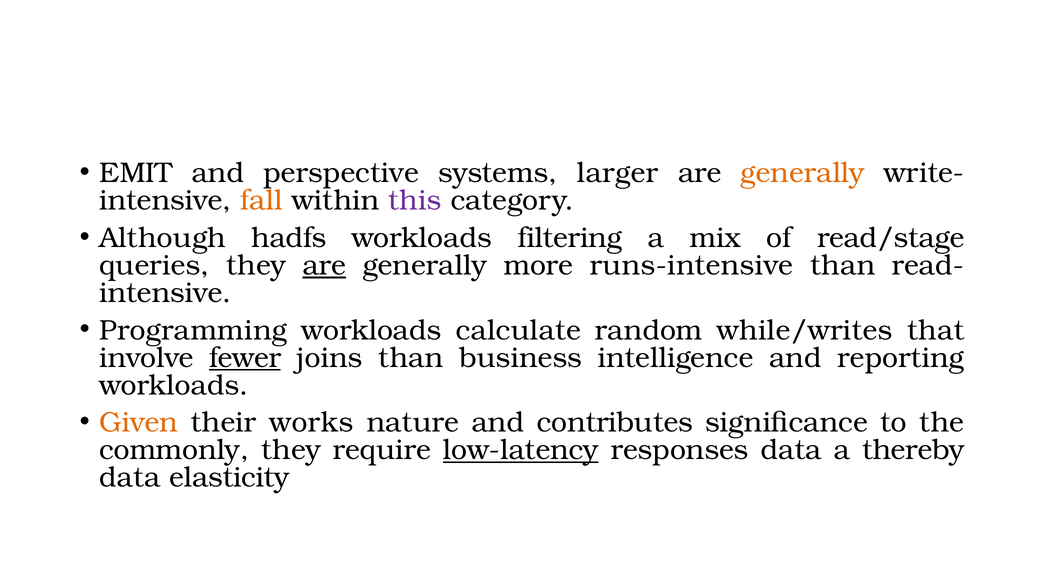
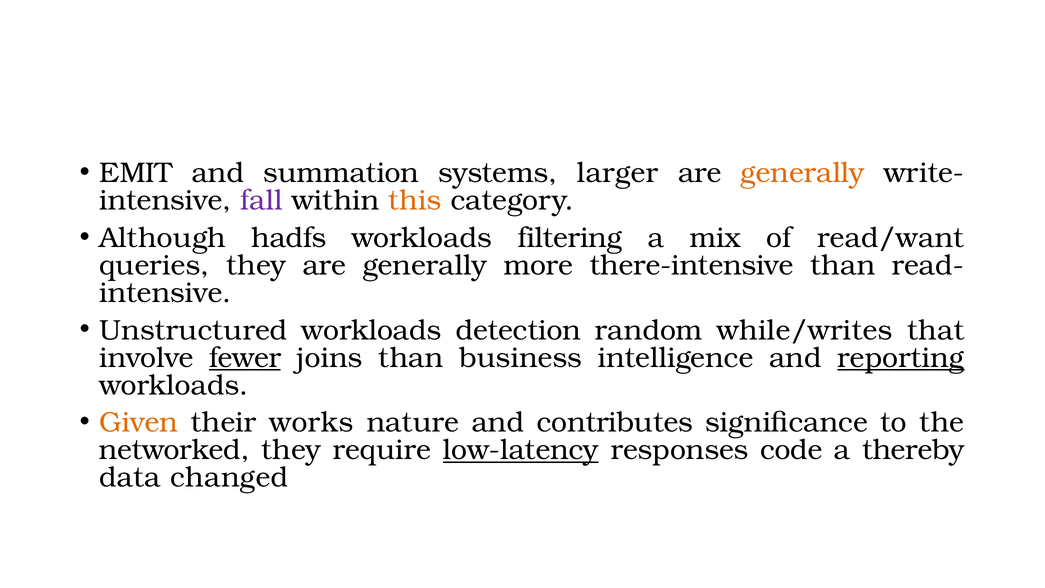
perspective: perspective -> summation
fall colour: orange -> purple
this colour: purple -> orange
read/stage: read/stage -> read/want
are at (324, 265) underline: present -> none
runs-intensive: runs-intensive -> there-intensive
Programming: Programming -> Unstructured
calculate: calculate -> detection
reporting underline: none -> present
commonly: commonly -> networked
responses data: data -> code
elasticity: elasticity -> changed
